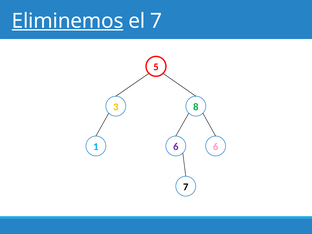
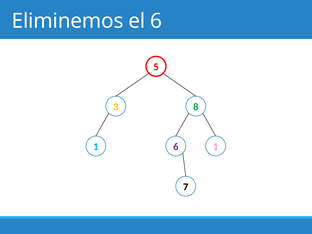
Eliminemos underline: present -> none
el 7: 7 -> 6
6 6: 6 -> 1
